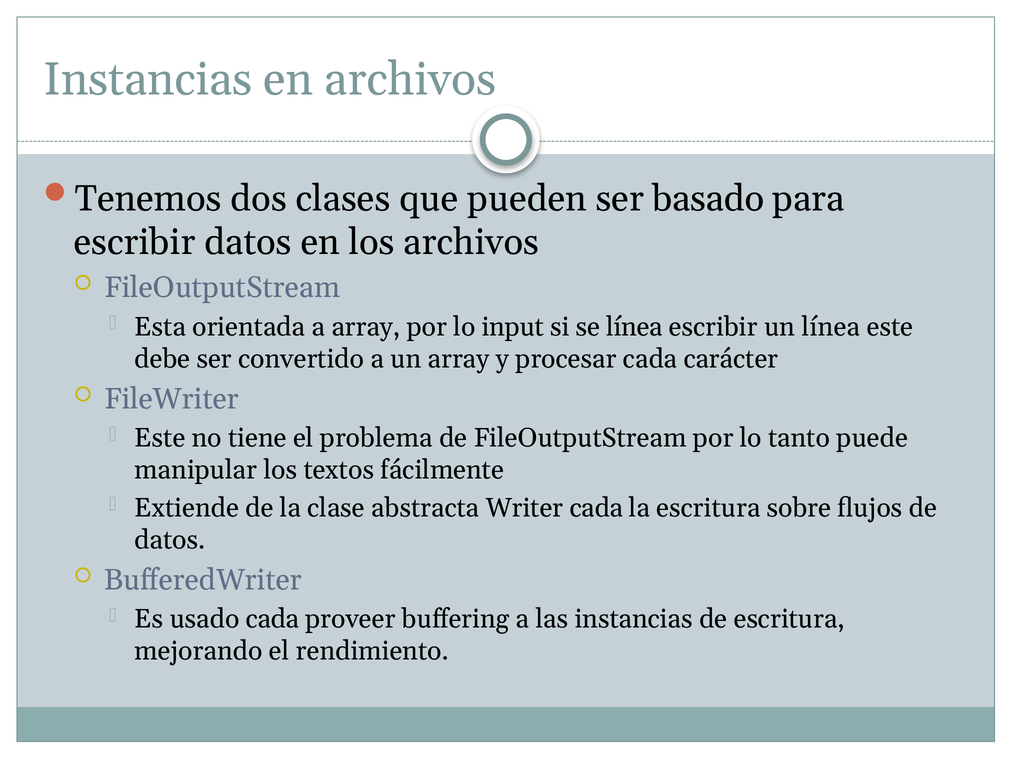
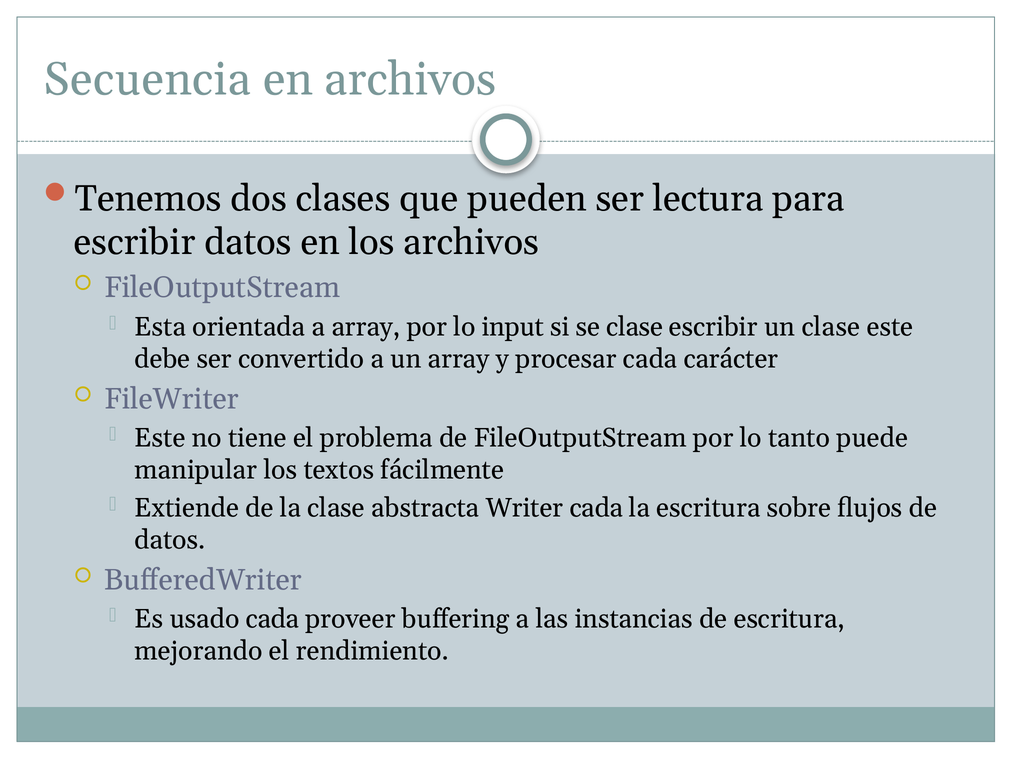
Instancias at (148, 80): Instancias -> Secuencia
basado: basado -> lectura
se línea: línea -> clase
un línea: línea -> clase
